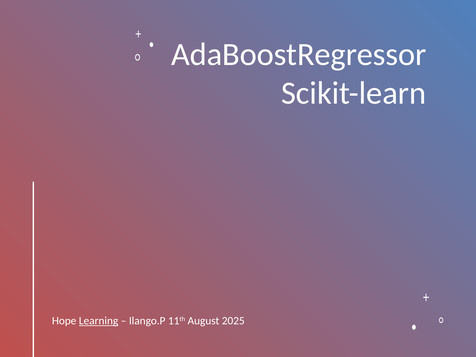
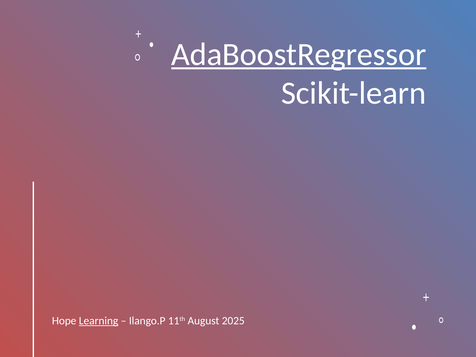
AdaBoostRegressor underline: none -> present
